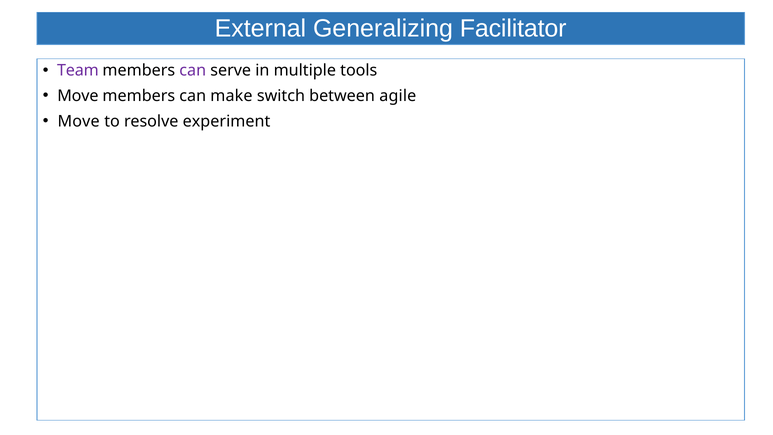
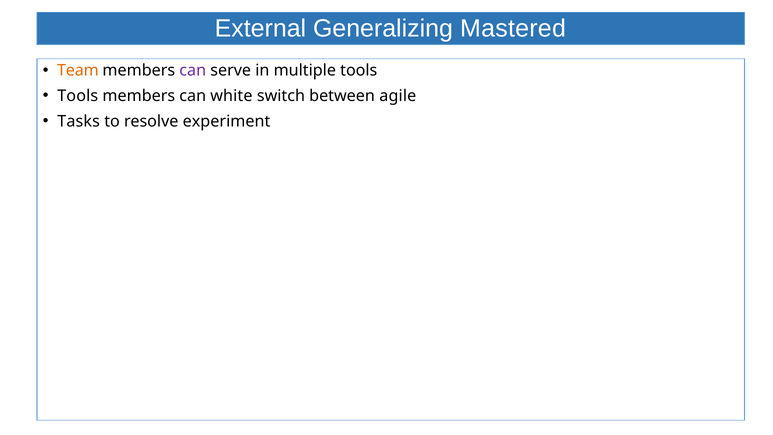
Facilitator: Facilitator -> Mastered
Team colour: purple -> orange
Move at (78, 96): Move -> Tools
make: make -> white
Move at (79, 121): Move -> Tasks
